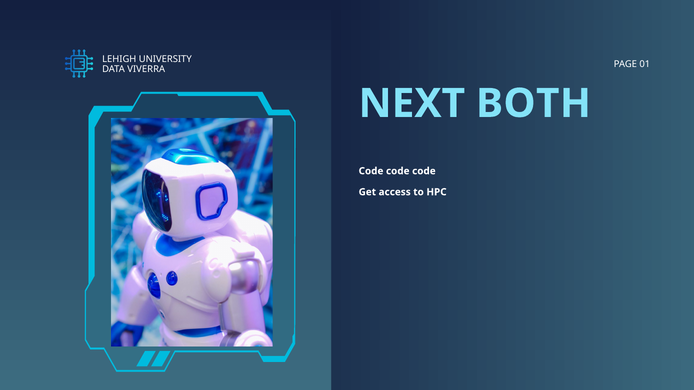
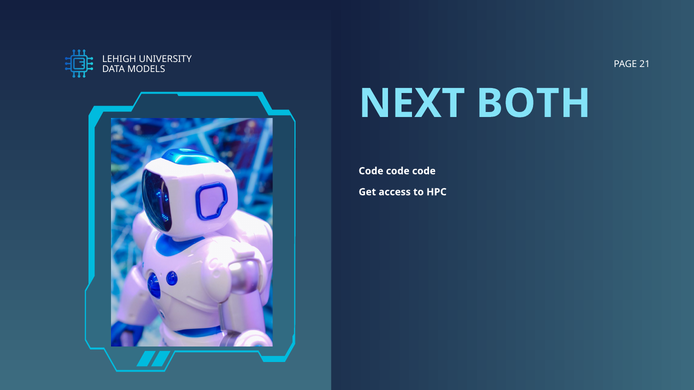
01: 01 -> 21
VIVERRA: VIVERRA -> MODELS
